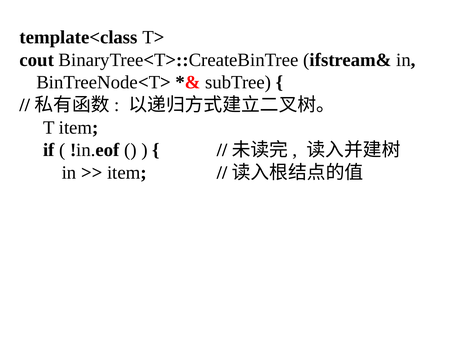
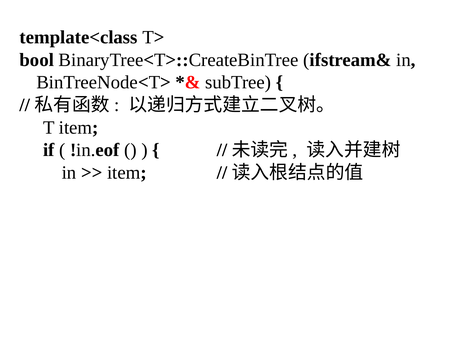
cout: cout -> bool
